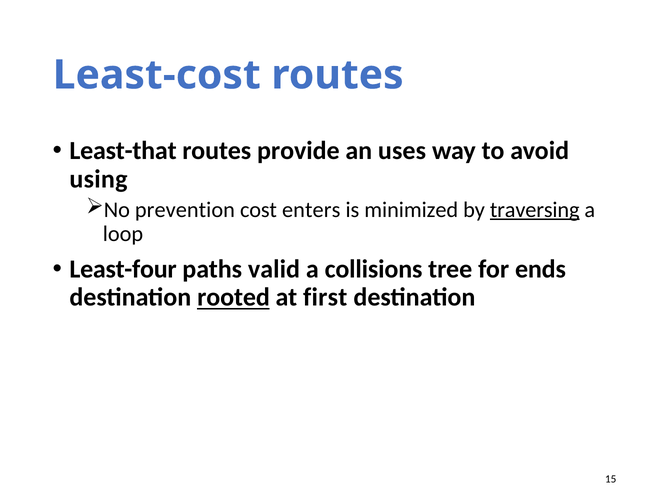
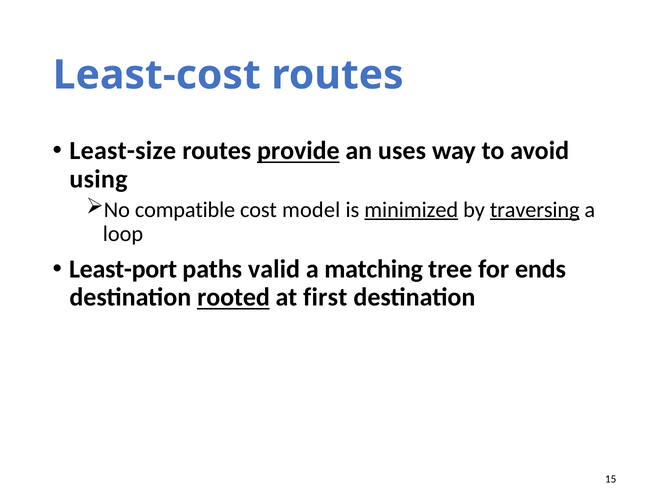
Least-that: Least-that -> Least-size
provide underline: none -> present
prevention: prevention -> compatible
enters: enters -> model
minimized underline: none -> present
Least-four: Least-four -> Least-port
collisions: collisions -> matching
